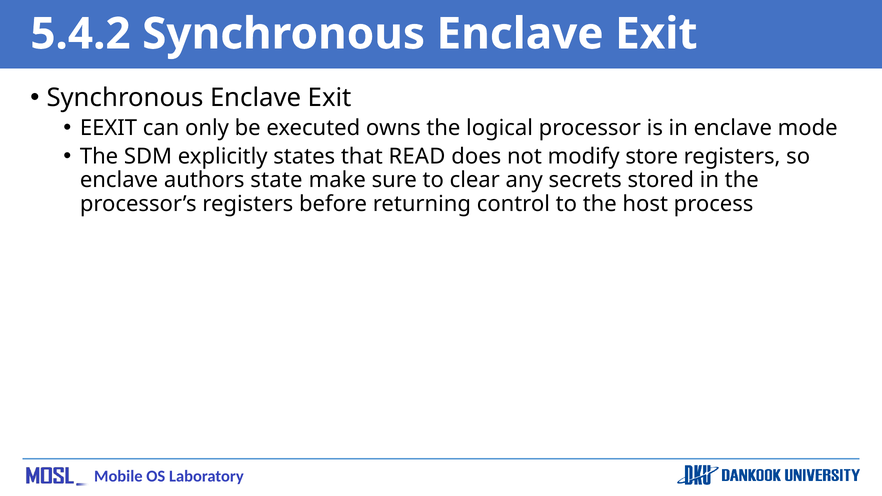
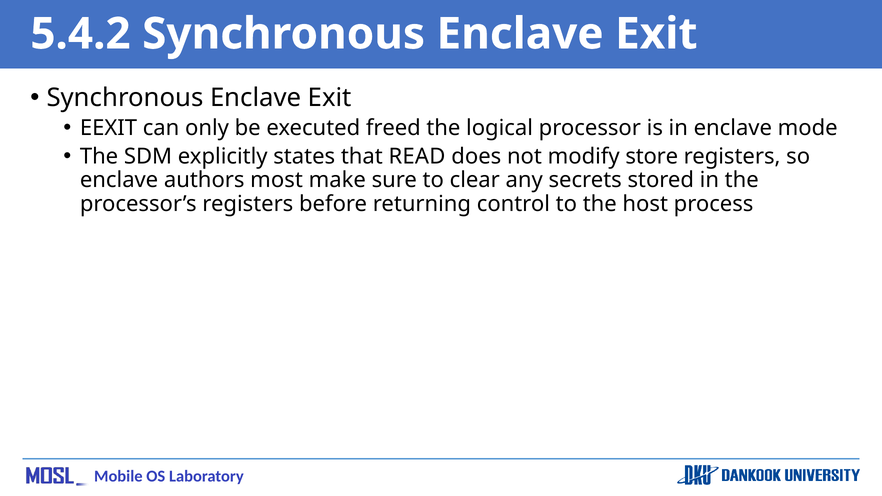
owns: owns -> freed
state: state -> most
